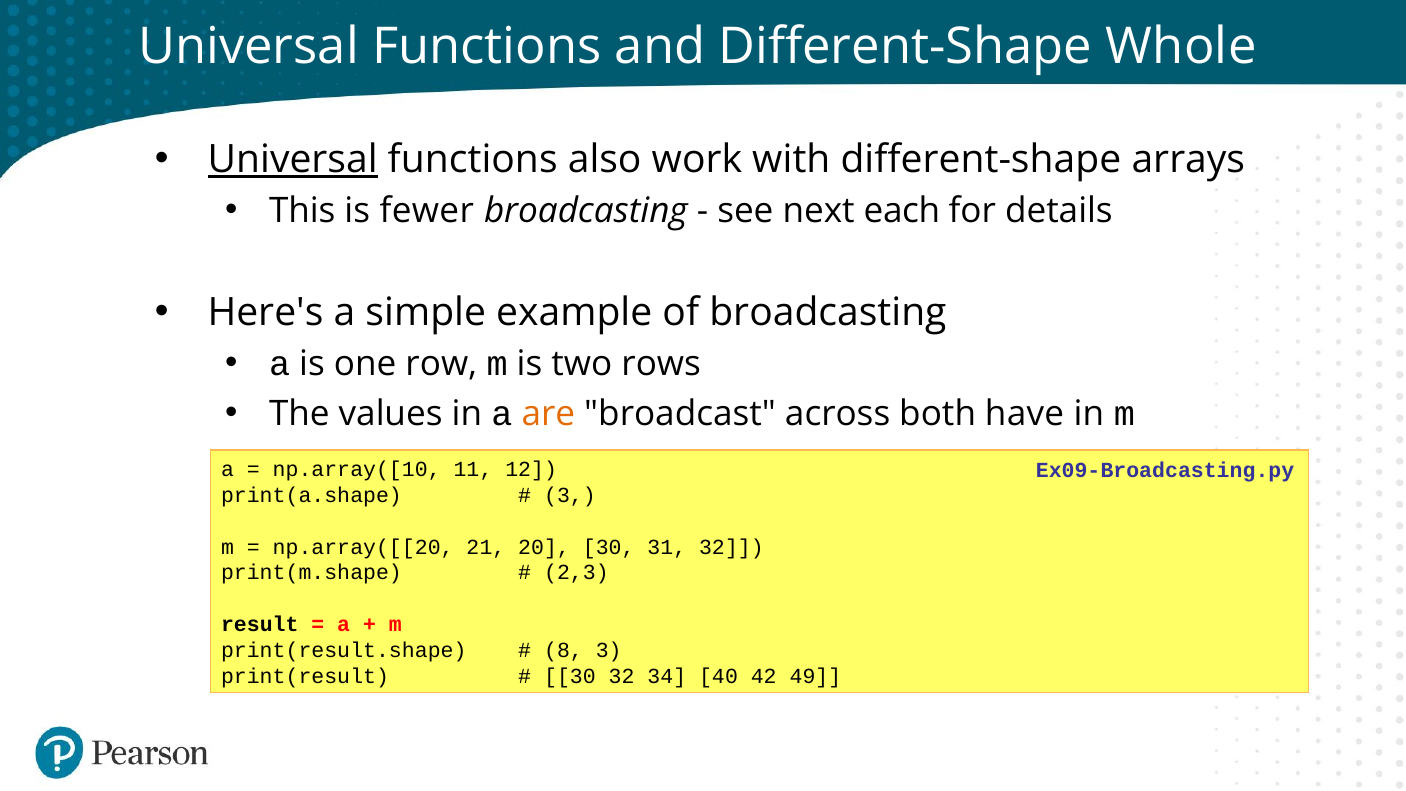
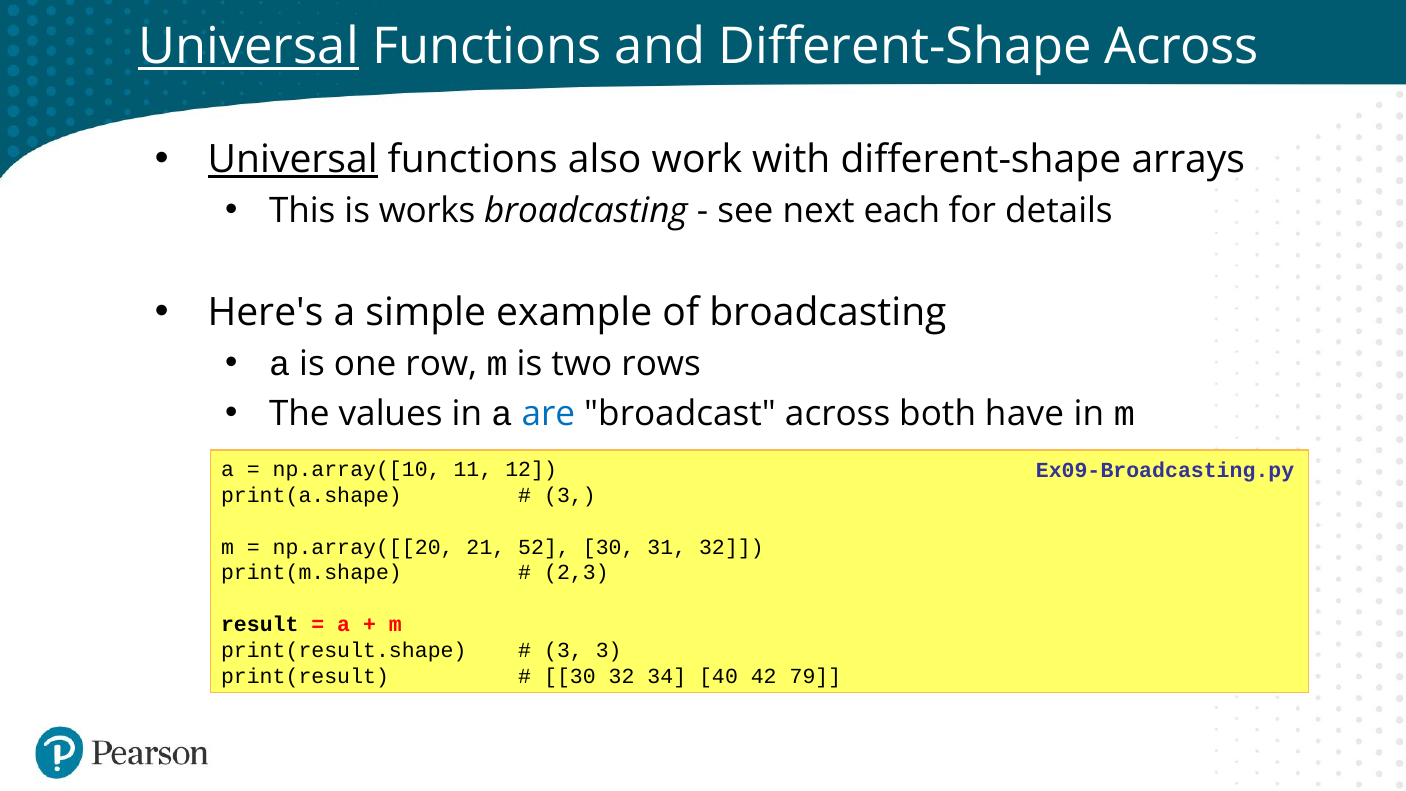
Universal at (248, 47) underline: none -> present
Different-Shape Whole: Whole -> Across
fewer: fewer -> works
are colour: orange -> blue
20: 20 -> 52
8 at (563, 650): 8 -> 3
49: 49 -> 79
